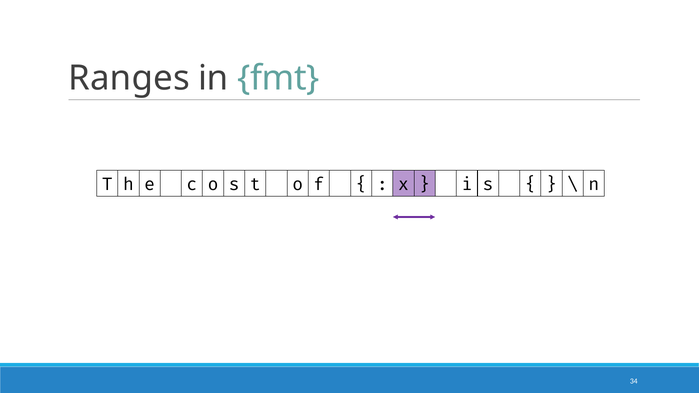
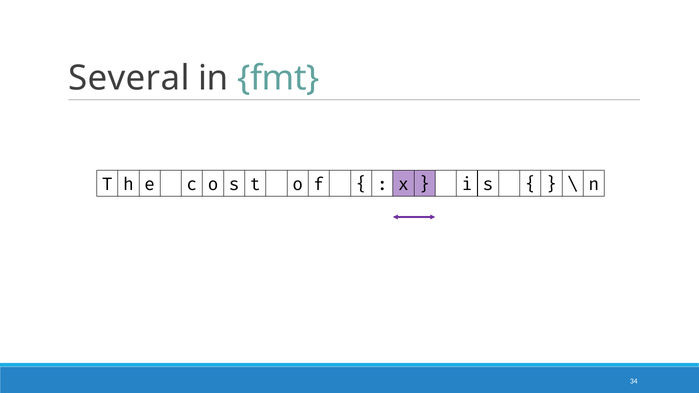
Ranges: Ranges -> Several
